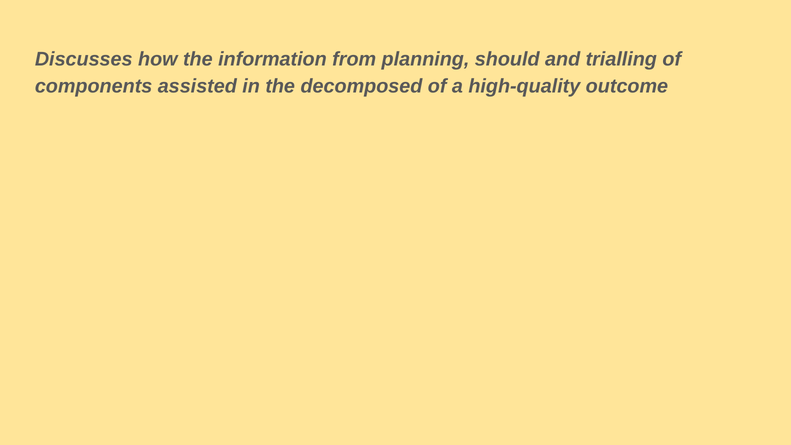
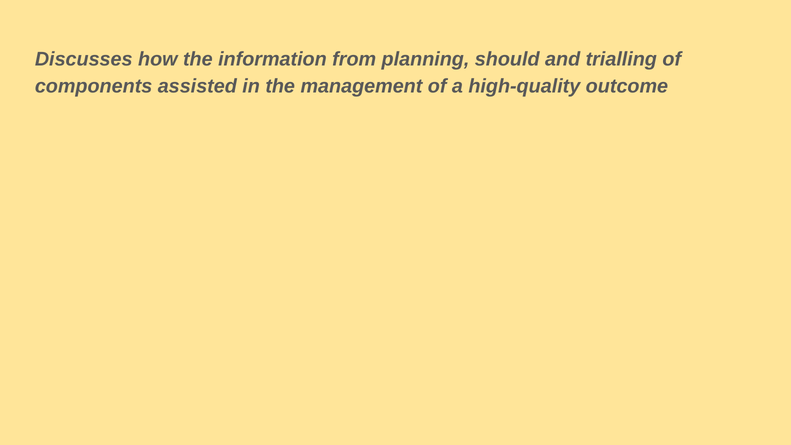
decomposed: decomposed -> management
